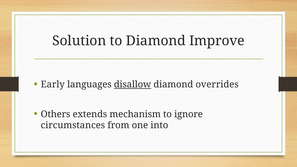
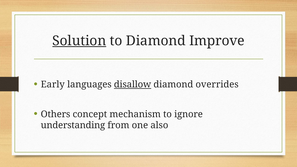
Solution underline: none -> present
extends: extends -> concept
circumstances: circumstances -> understanding
into: into -> also
